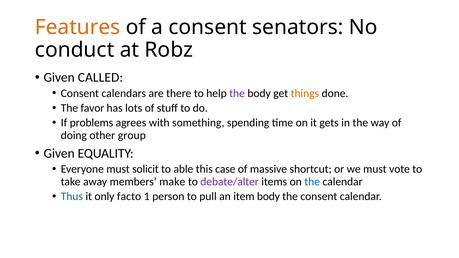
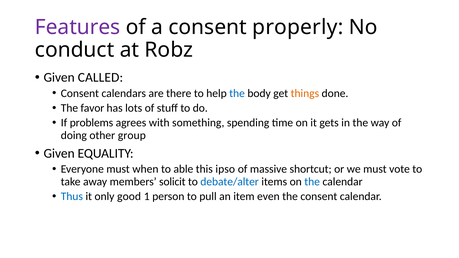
Features colour: orange -> purple
senators: senators -> properly
the at (237, 93) colour: purple -> blue
solicit: solicit -> when
case: case -> ipso
make: make -> solicit
debate/alter colour: purple -> blue
facto: facto -> good
item body: body -> even
